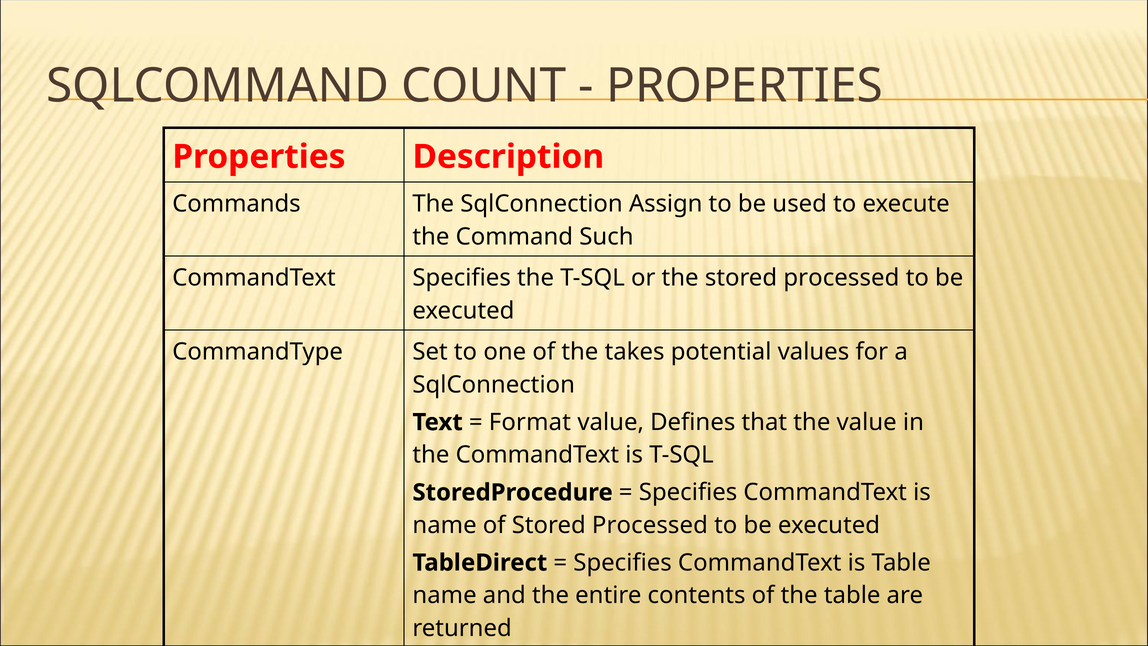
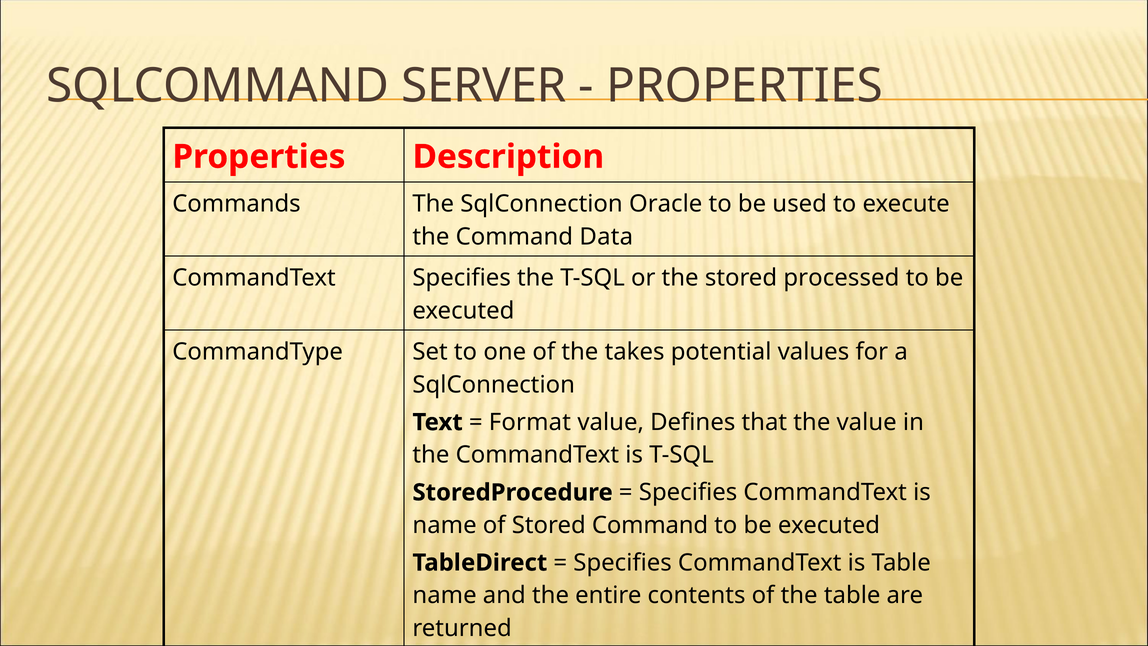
COUNT: COUNT -> SERVER
Assign: Assign -> Oracle
Such: Such -> Data
of Stored Processed: Processed -> Command
